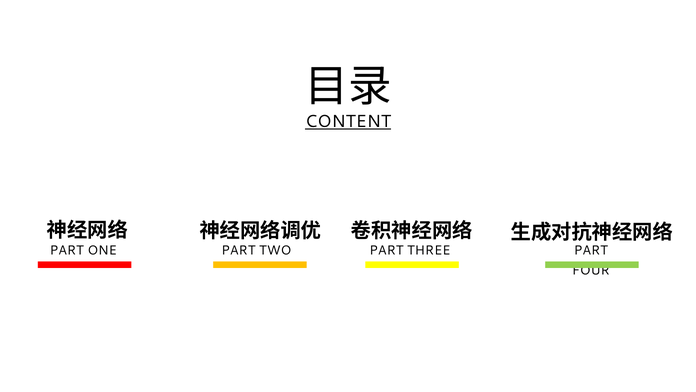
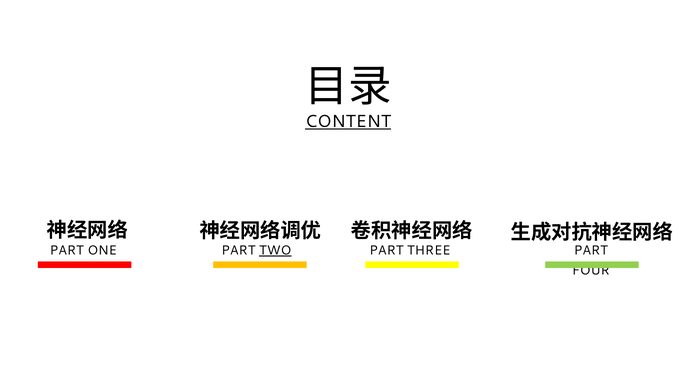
TWO underline: none -> present
